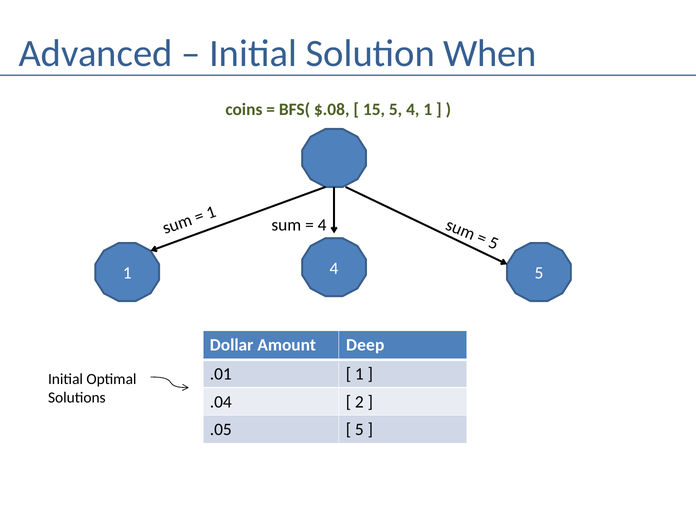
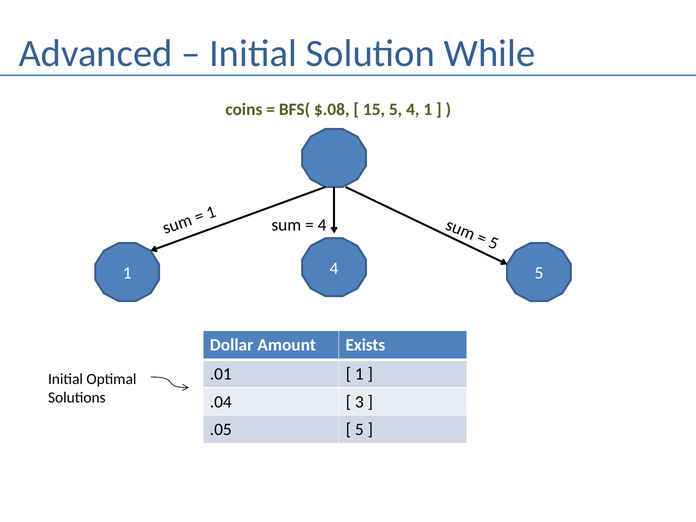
When: When -> While
Deep: Deep -> Exists
2: 2 -> 3
